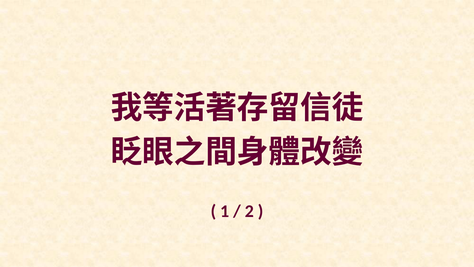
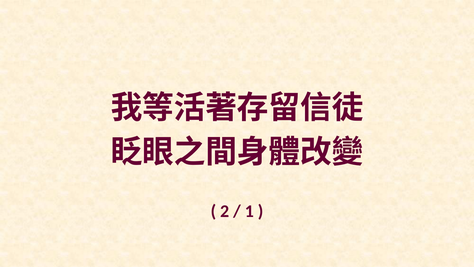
1: 1 -> 2
2: 2 -> 1
